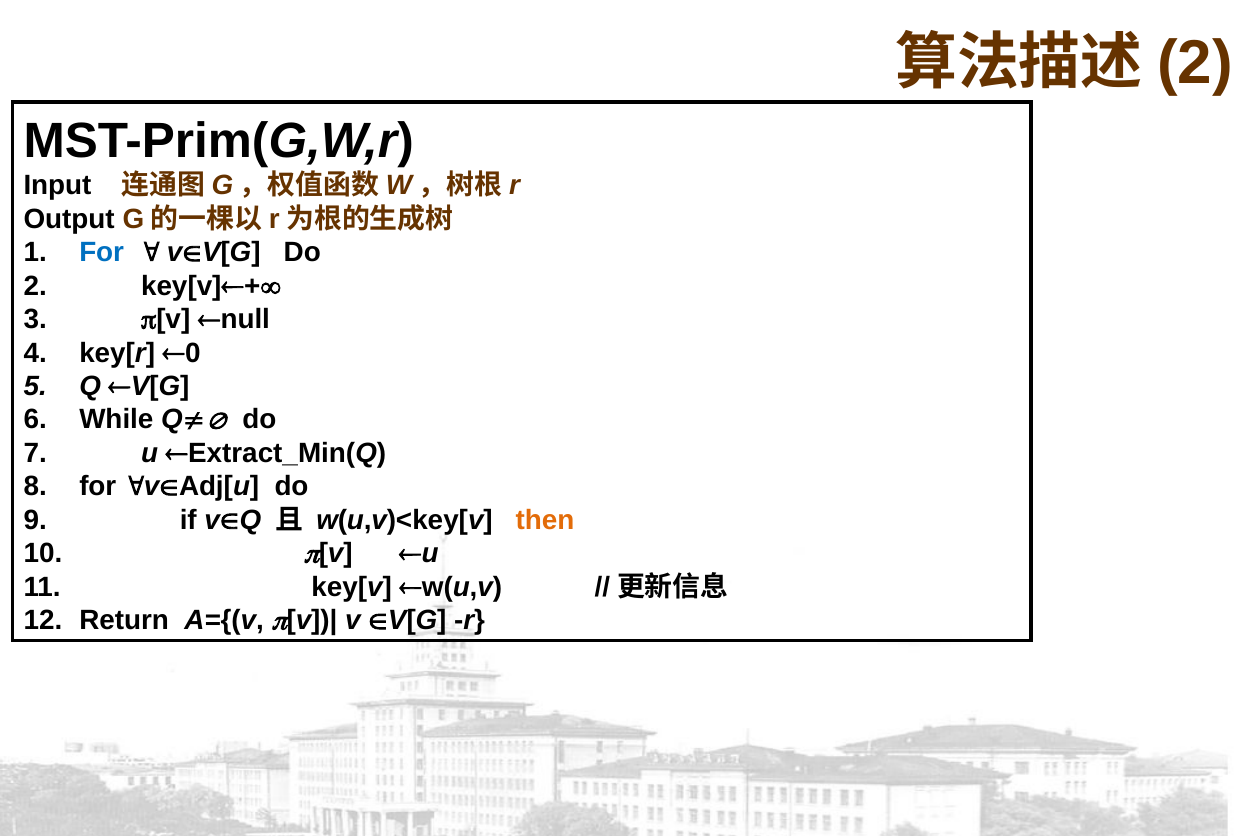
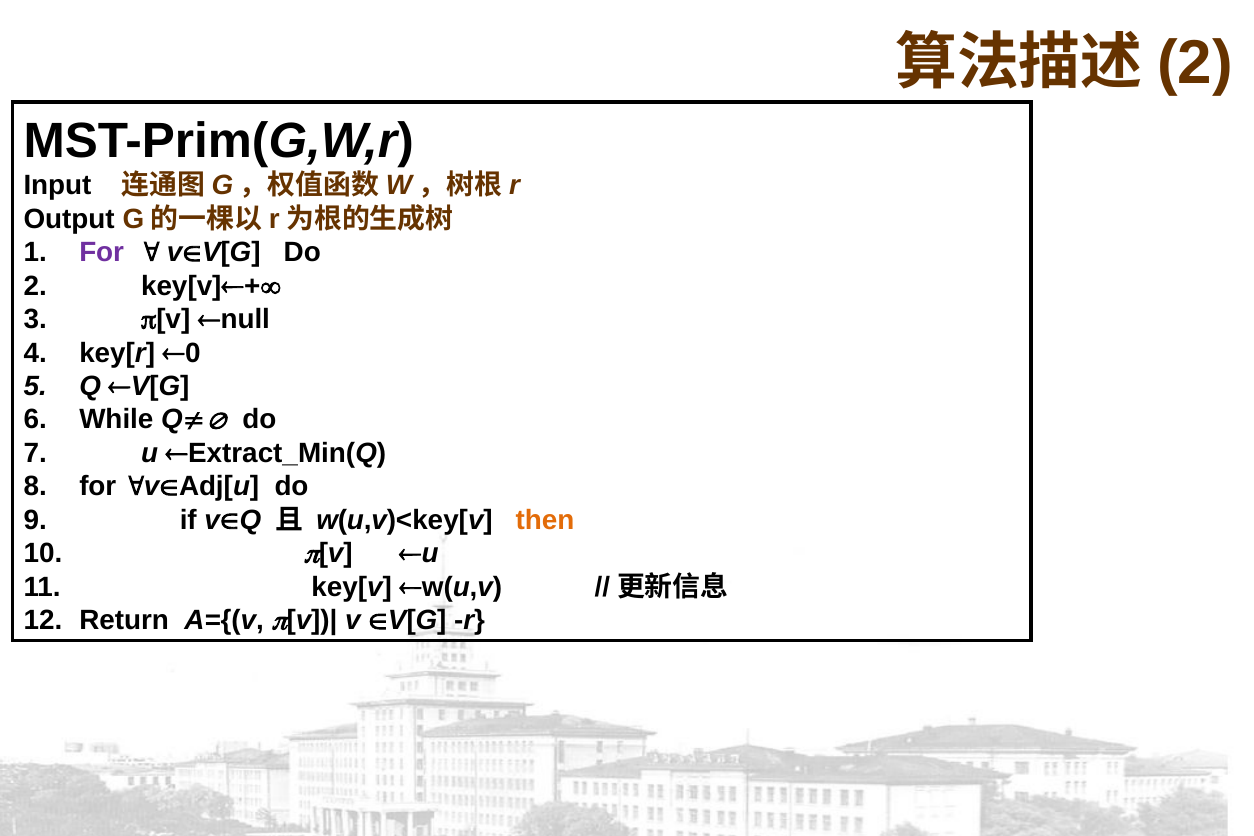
For at (102, 252) colour: blue -> purple
